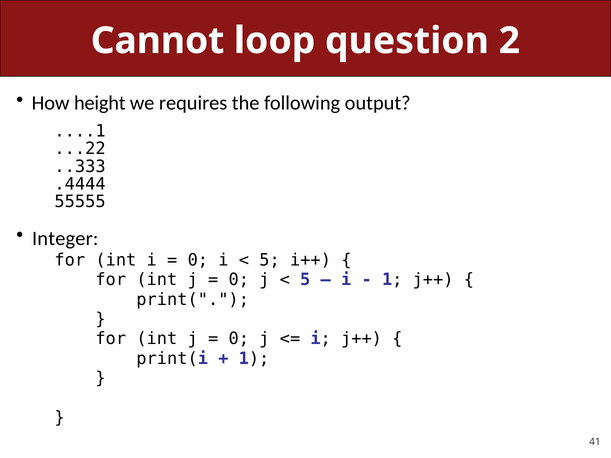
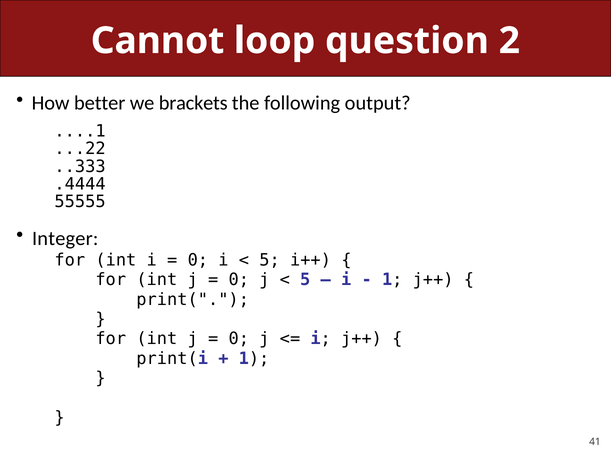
height: height -> better
requires: requires -> brackets
